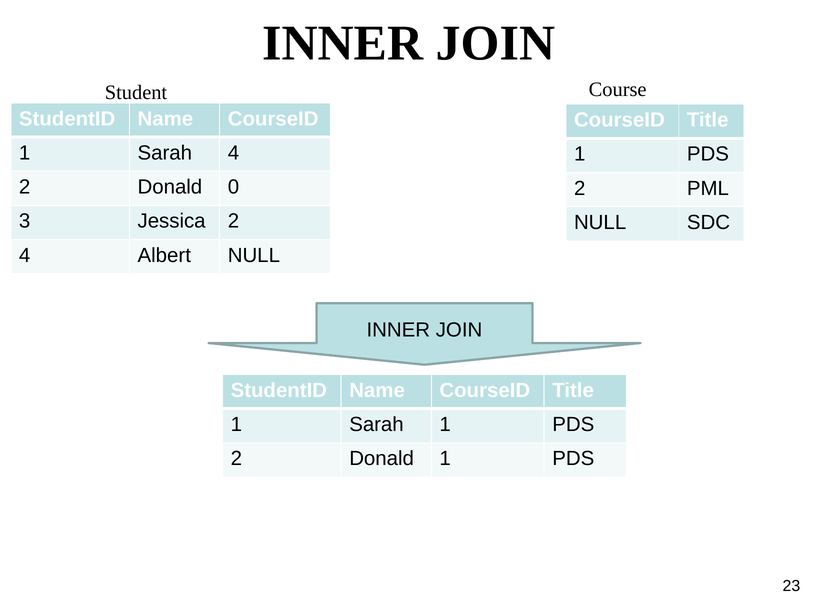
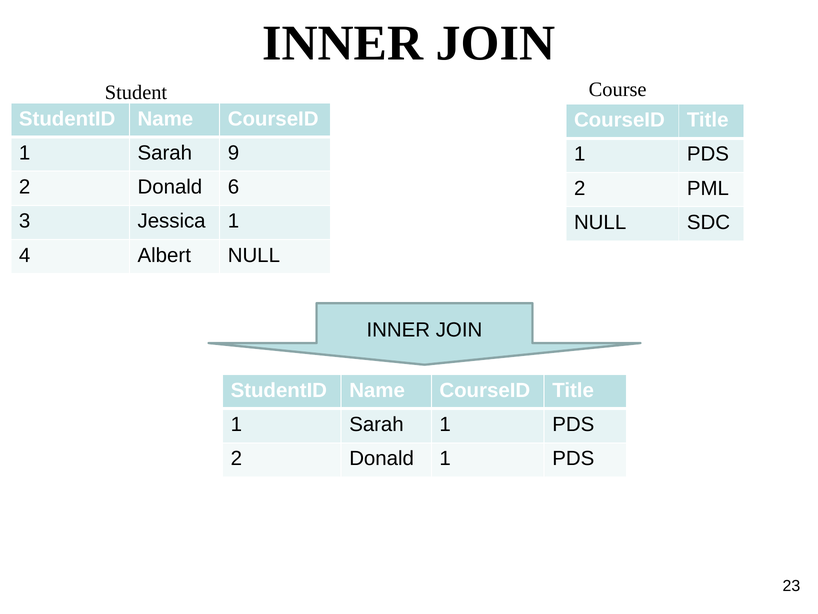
Sarah 4: 4 -> 9
0: 0 -> 6
Jessica 2: 2 -> 1
